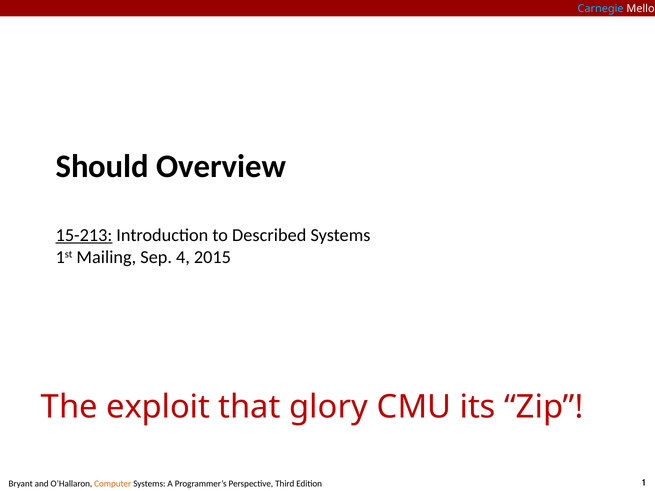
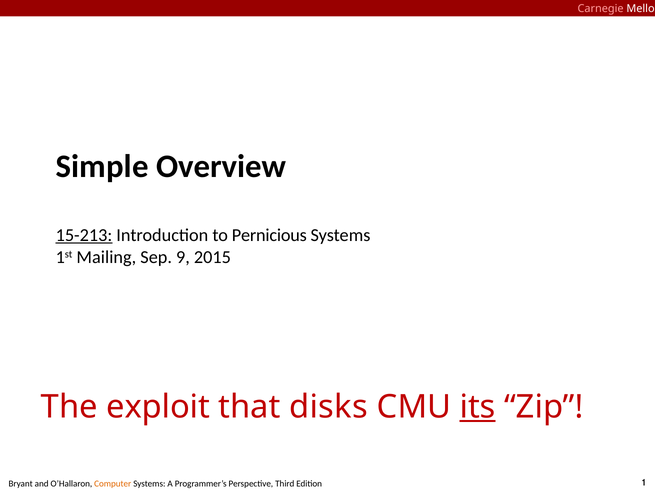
Carnegie colour: light blue -> pink
Should: Should -> Simple
Described: Described -> Pernicious
4: 4 -> 9
glory: glory -> disks
its underline: none -> present
